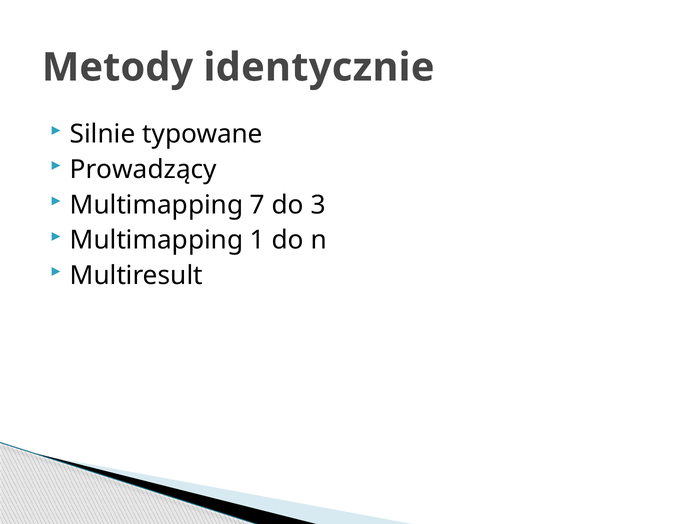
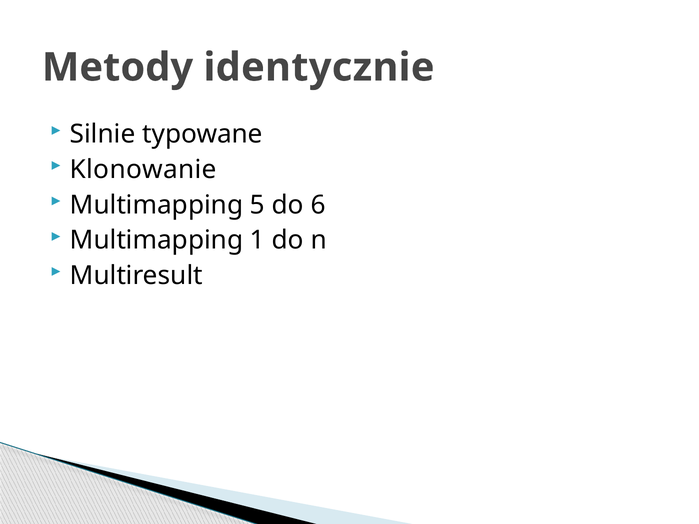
Prowadzący: Prowadzący -> Klonowanie
7: 7 -> 5
3: 3 -> 6
